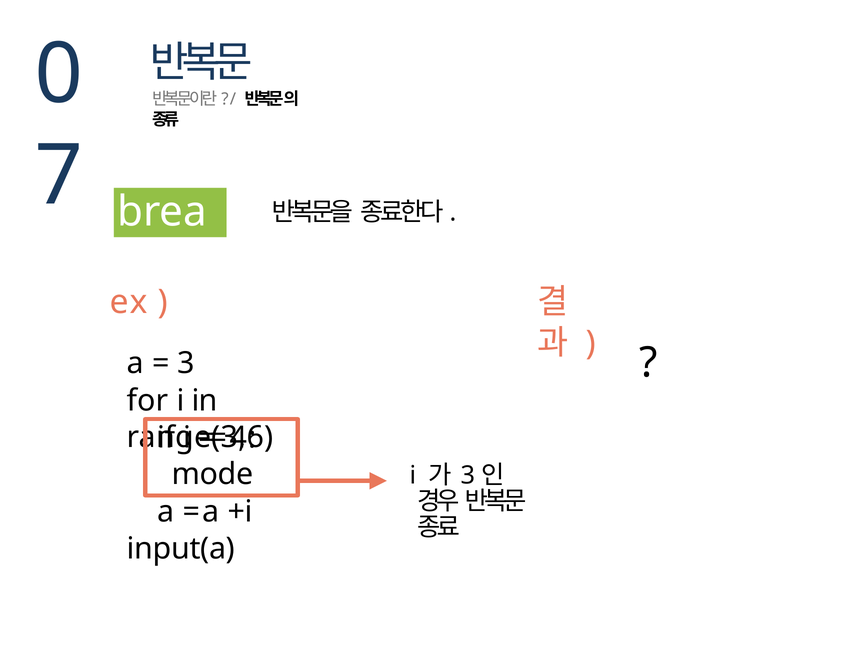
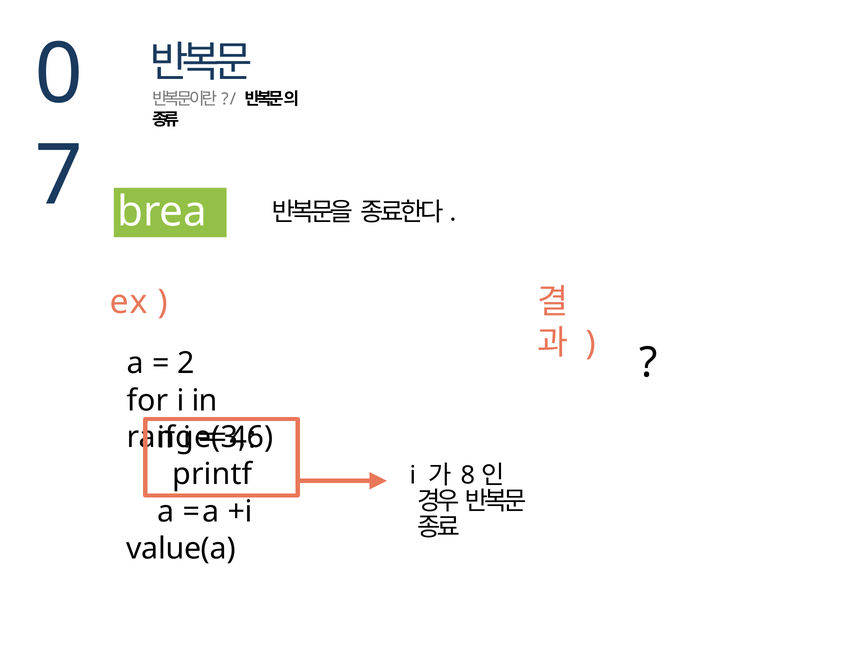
3 at (186, 363): 3 -> 2
mode: mode -> printf
3 at (468, 475): 3 -> 8
input(a: input(a -> value(a
